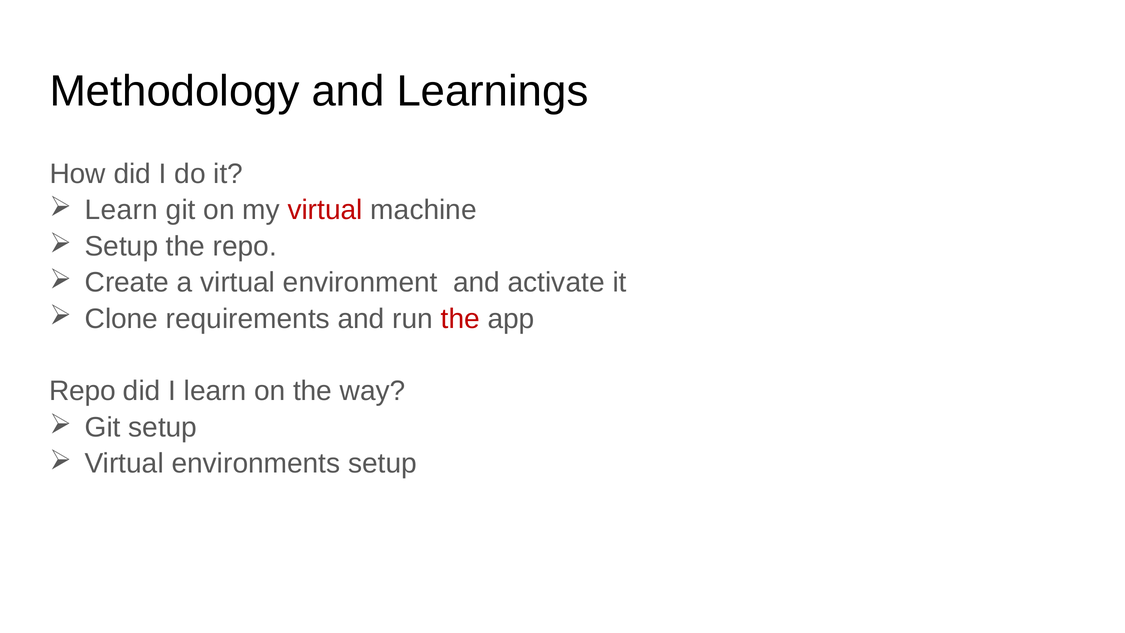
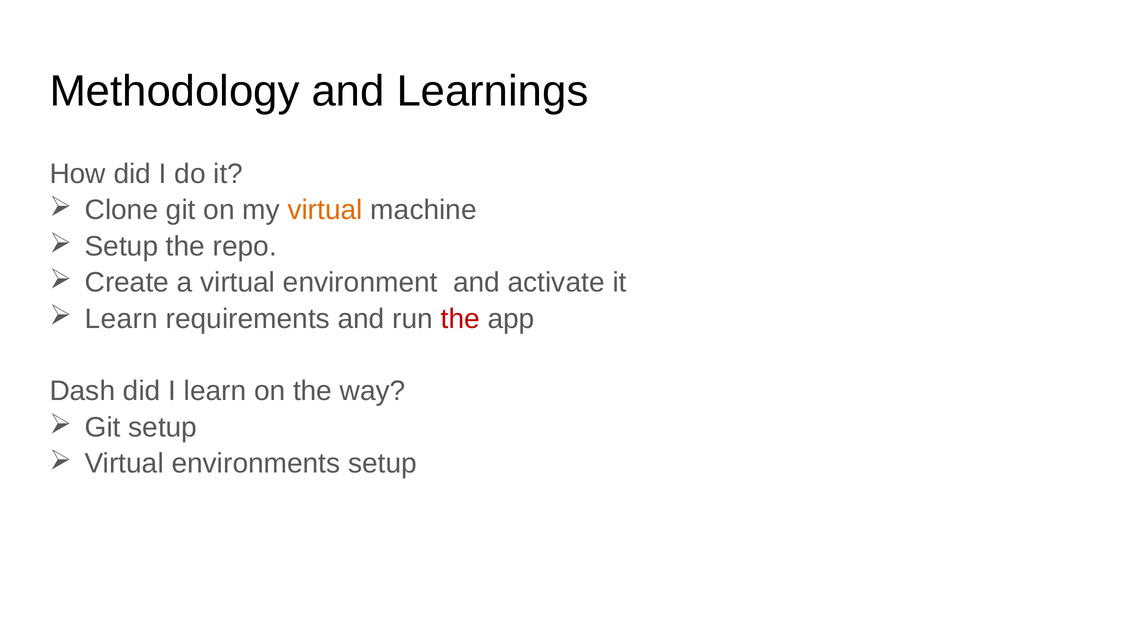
Learn at (121, 210): Learn -> Clone
virtual at (325, 210) colour: red -> orange
Clone at (121, 319): Clone -> Learn
Repo at (83, 391): Repo -> Dash
